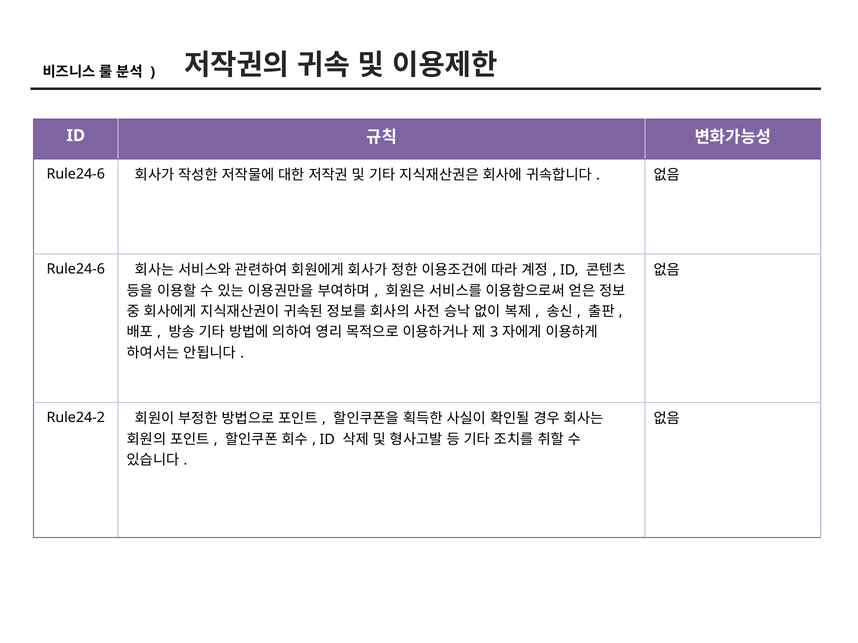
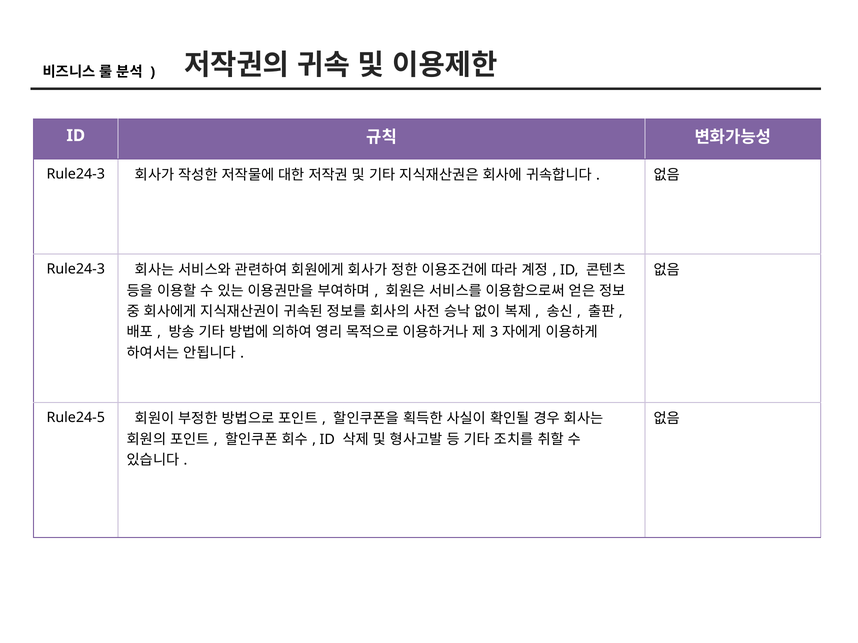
Rule24-6 at (76, 174): Rule24-6 -> Rule24-3
Rule24-6 at (76, 269): Rule24-6 -> Rule24-3
Rule24-2: Rule24-2 -> Rule24-5
